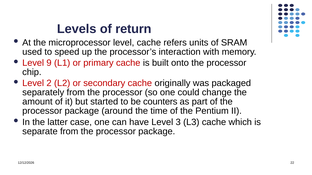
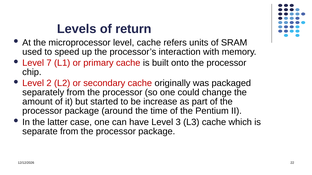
9: 9 -> 7
counters: counters -> increase
